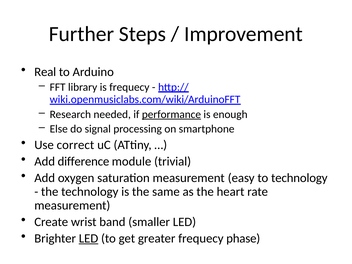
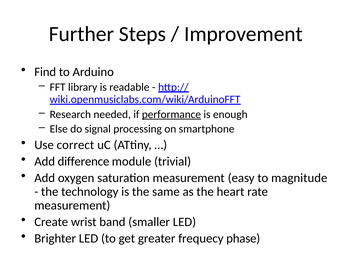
Real: Real -> Find
is frequecy: frequecy -> readable
to technology: technology -> magnitude
LED at (89, 238) underline: present -> none
